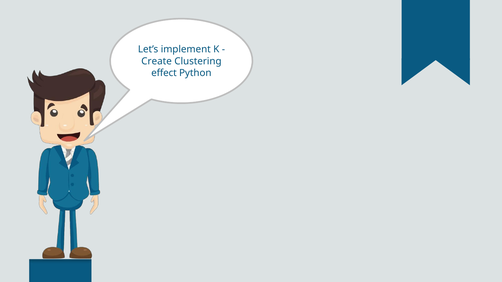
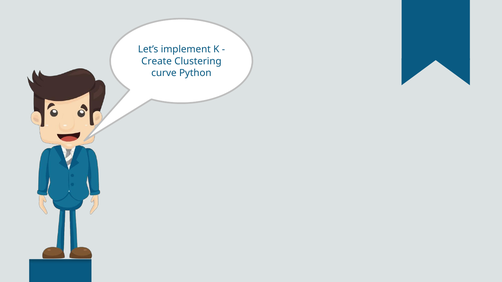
effect: effect -> curve
